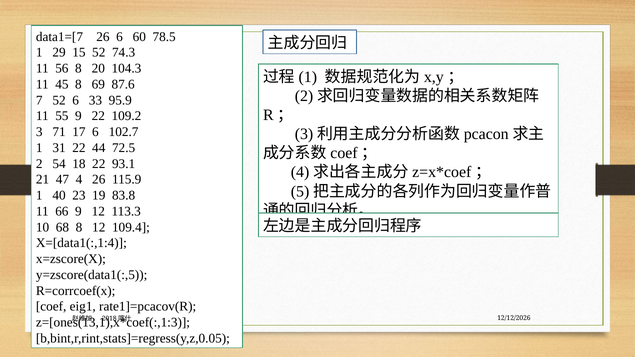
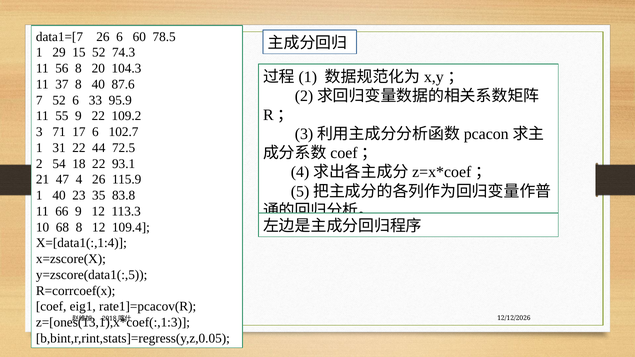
45: 45 -> 37
8 69: 69 -> 40
19: 19 -> 35
